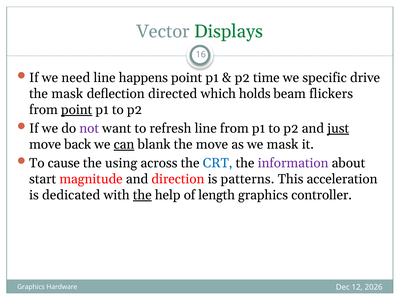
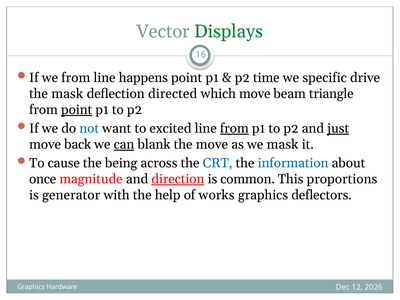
we need: need -> from
which holds: holds -> move
flickers: flickers -> triangle
not colour: purple -> blue
refresh: refresh -> excited
from at (234, 128) underline: none -> present
using: using -> being
information colour: purple -> blue
start: start -> once
direction underline: none -> present
patterns: patterns -> common
acceleration: acceleration -> proportions
dedicated: dedicated -> generator
the at (142, 195) underline: present -> none
length: length -> works
controller: controller -> deflectors
